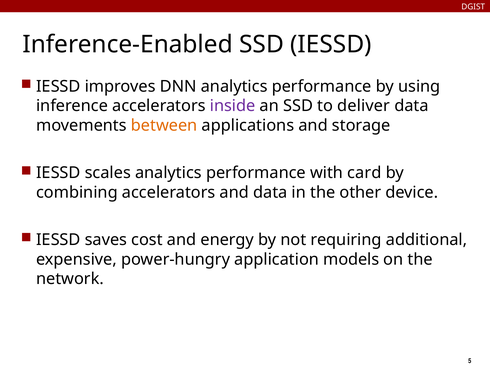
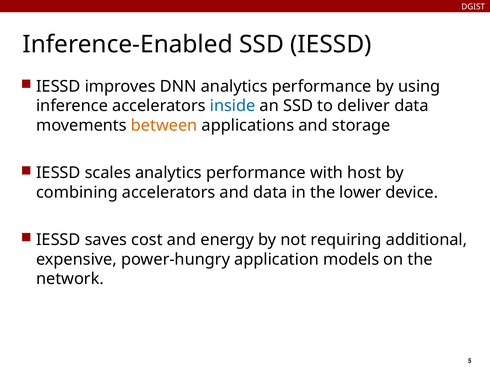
inside colour: purple -> blue
card: card -> host
other: other -> lower
